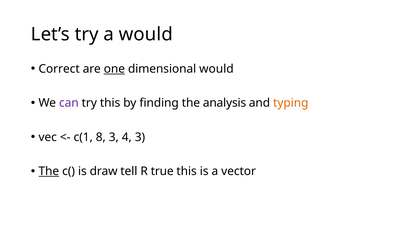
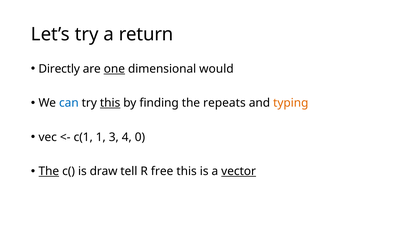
a would: would -> return
Correct: Correct -> Directly
can colour: purple -> blue
this at (110, 103) underline: none -> present
analysis: analysis -> repeats
8: 8 -> 1
4 3: 3 -> 0
true: true -> free
vector underline: none -> present
